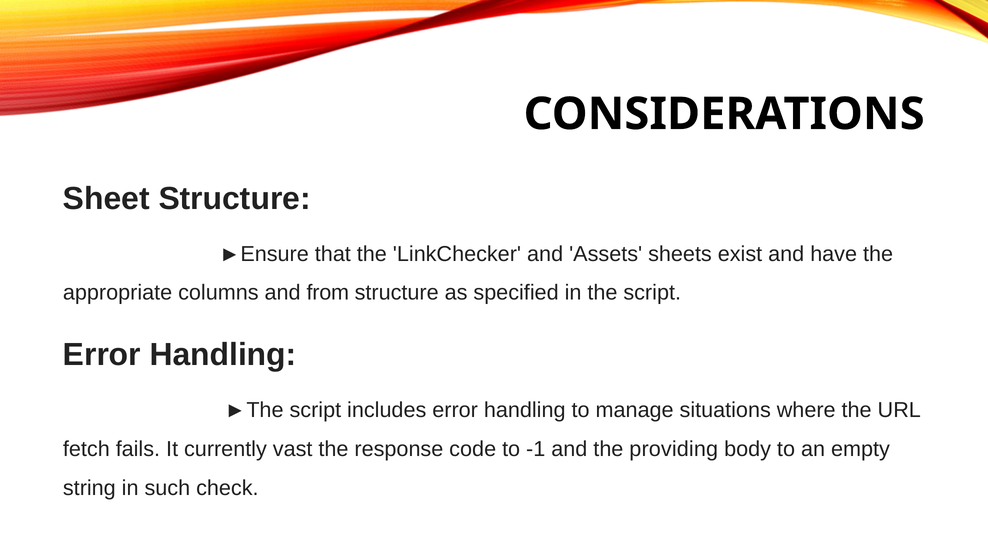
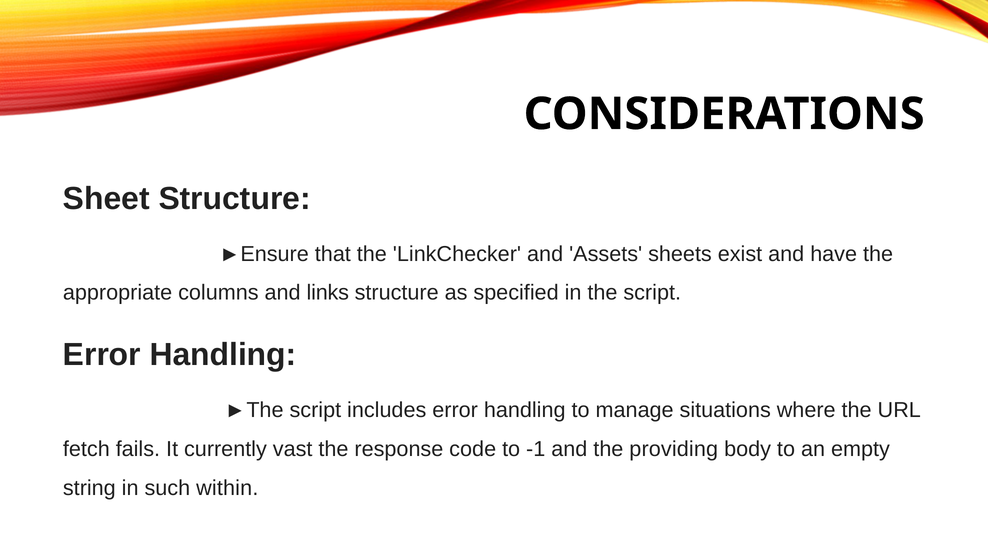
from: from -> links
check: check -> within
